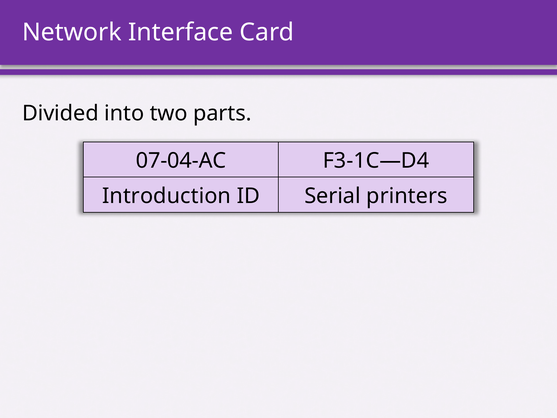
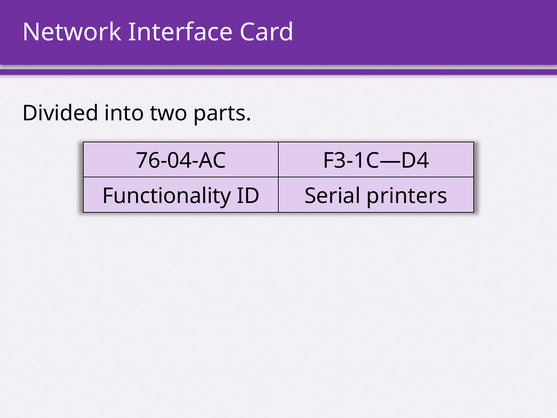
07-04-AC: 07-04-AC -> 76-04-AC
Introduction: Introduction -> Functionality
